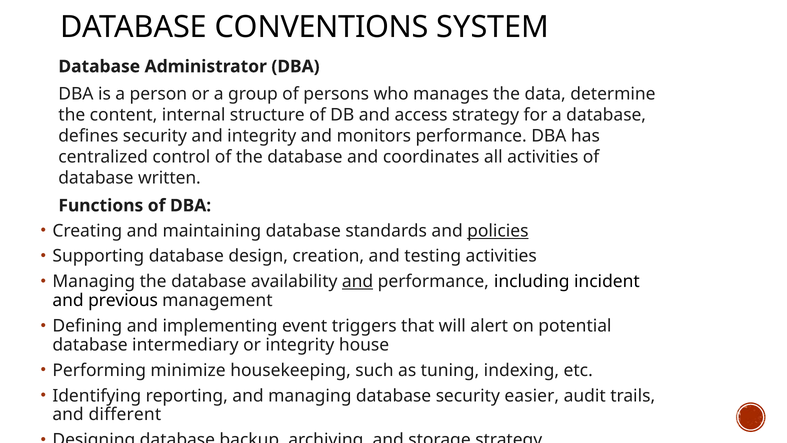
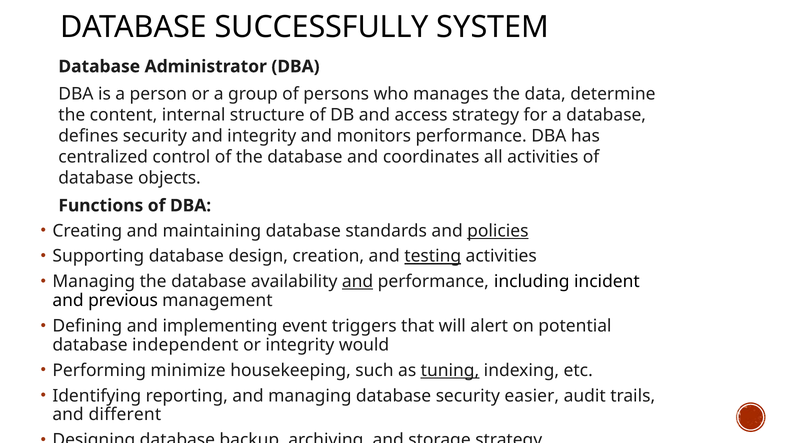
CONVENTIONS: CONVENTIONS -> SUCCESSFULLY
written: written -> objects
testing underline: none -> present
intermediary: intermediary -> independent
house: house -> would
tuning underline: none -> present
